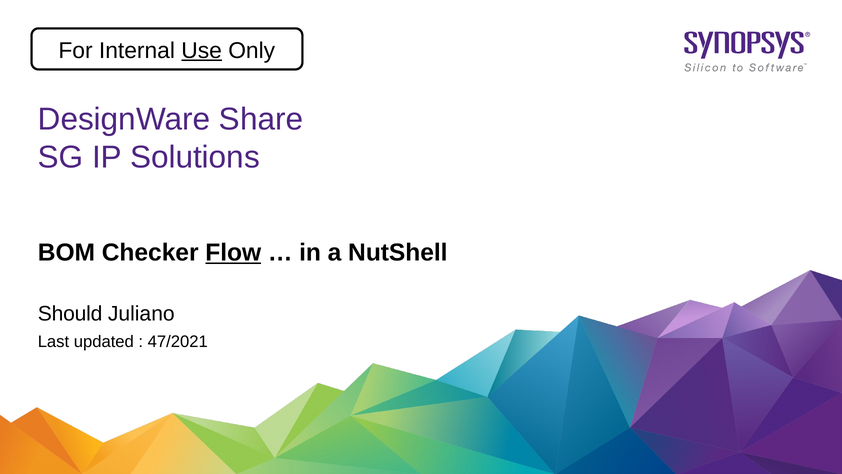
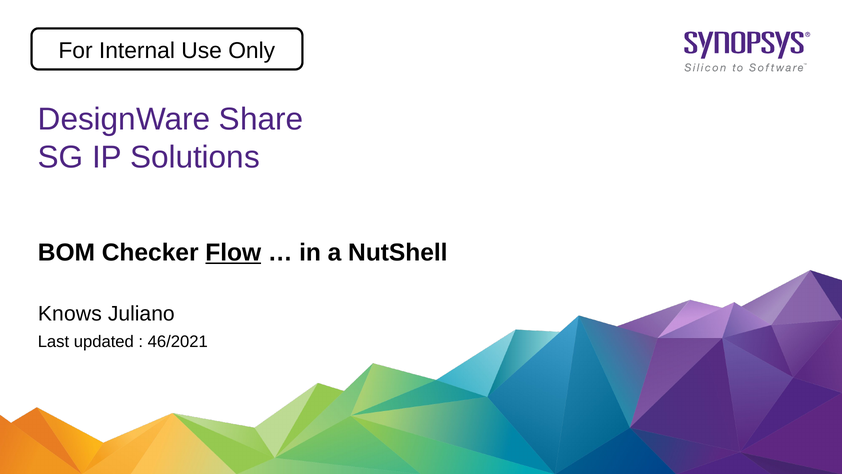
Use underline: present -> none
Should: Should -> Knows
47/2021: 47/2021 -> 46/2021
